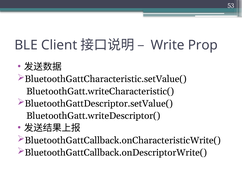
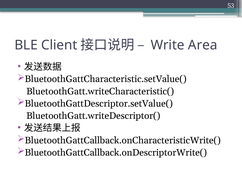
Prop: Prop -> Area
